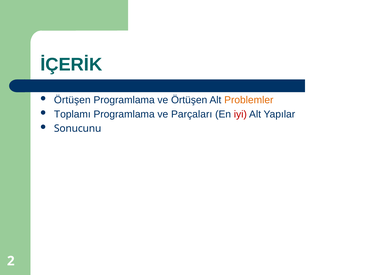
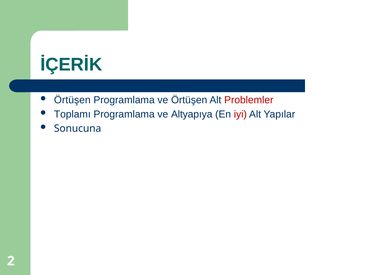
Problemler colour: orange -> red
Parçaları: Parçaları -> Altyapıya
Sonucunu: Sonucunu -> Sonucuna
